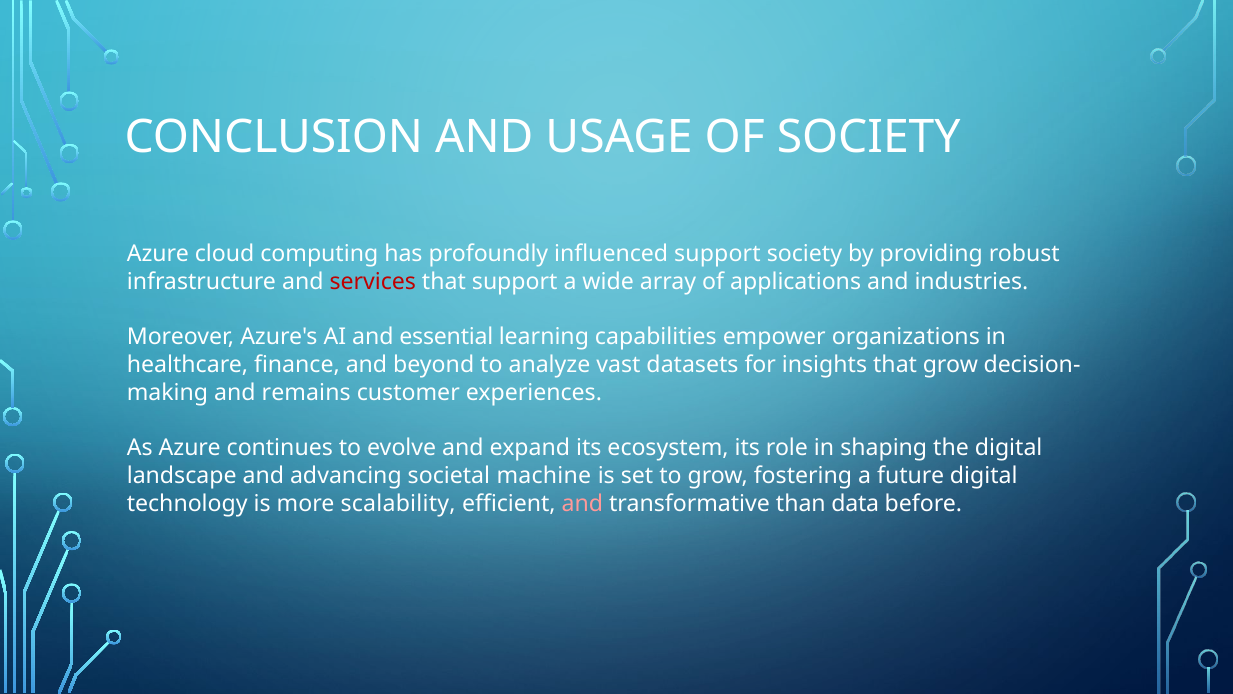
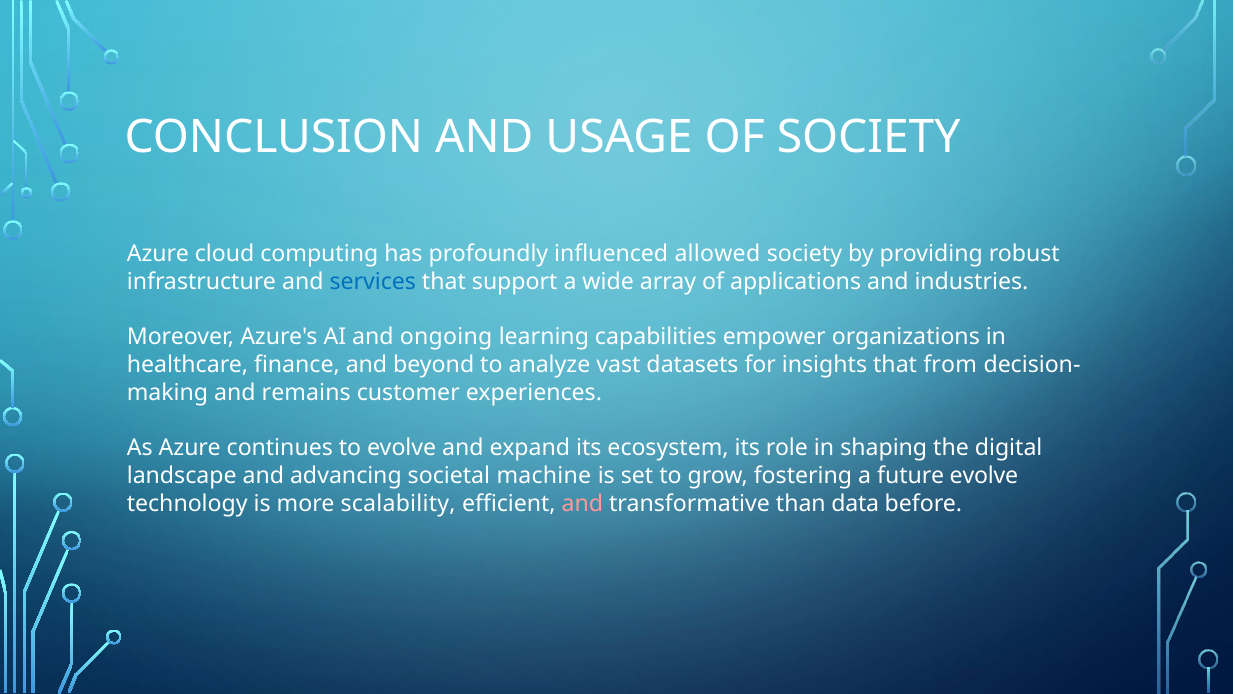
influenced support: support -> allowed
services colour: red -> blue
essential: essential -> ongoing
that grow: grow -> from
future digital: digital -> evolve
